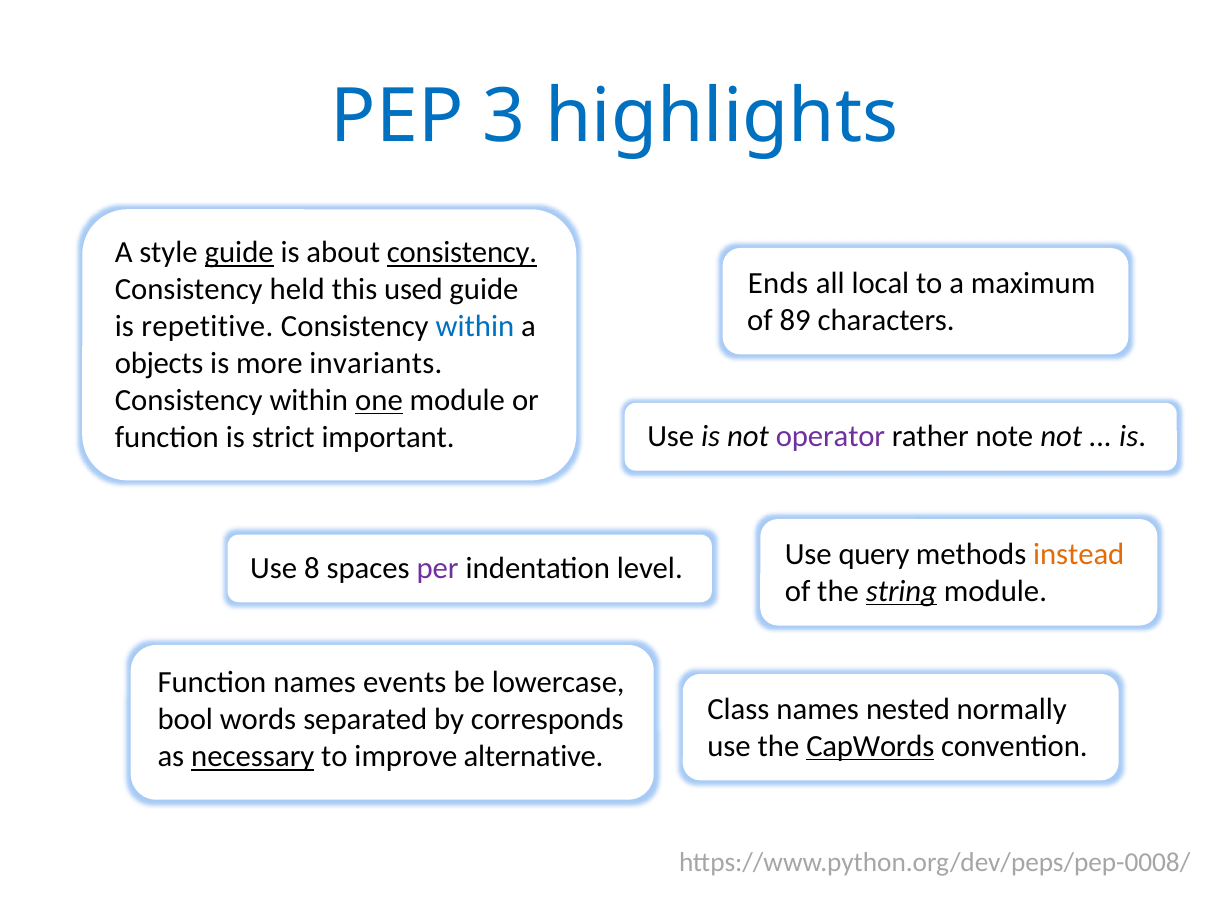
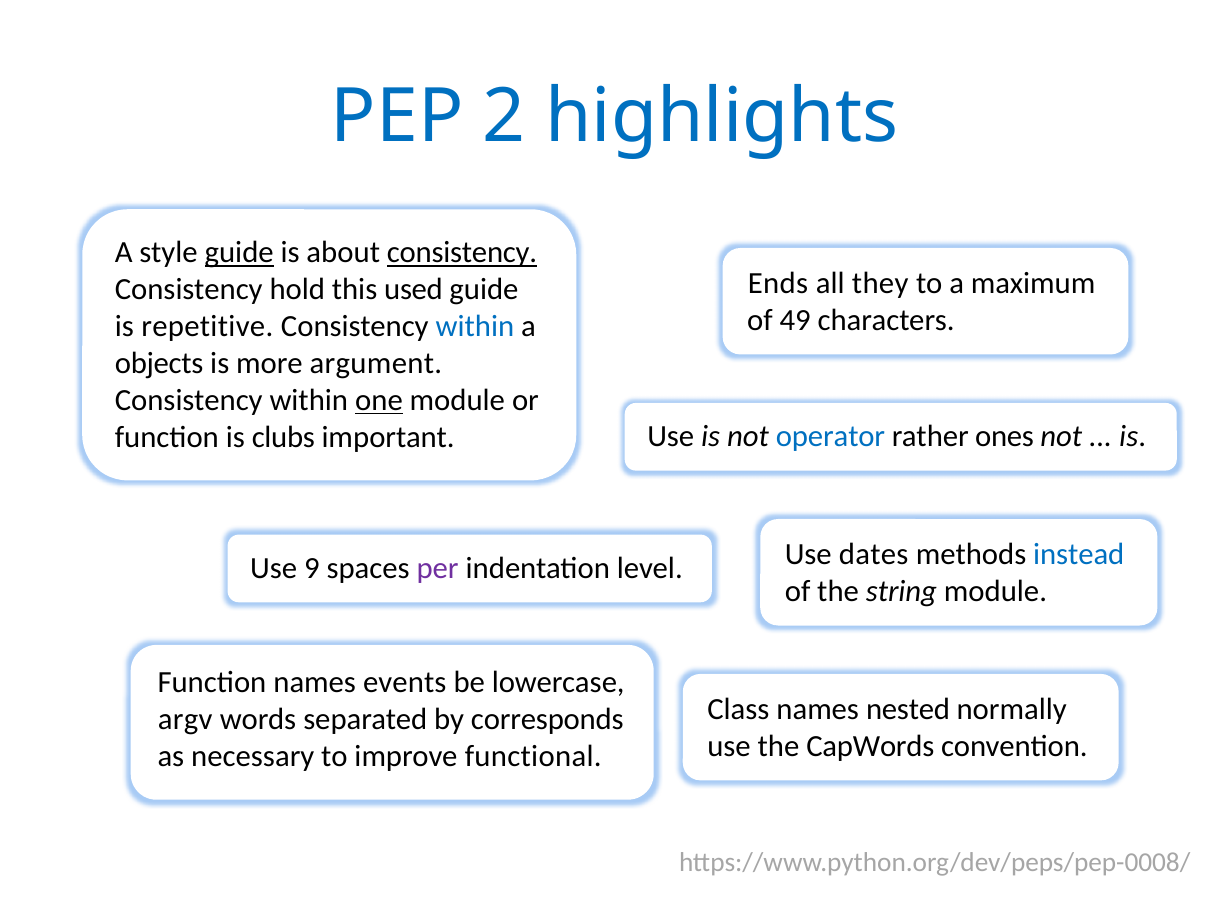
3: 3 -> 2
local: local -> they
held: held -> hold
89: 89 -> 49
invariants: invariants -> argument
operator colour: purple -> blue
note: note -> ones
strict: strict -> clubs
query: query -> dates
instead colour: orange -> blue
8: 8 -> 9
string underline: present -> none
bool: bool -> argv
CapWords underline: present -> none
necessary underline: present -> none
alternative: alternative -> functional
